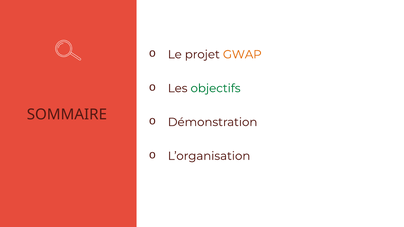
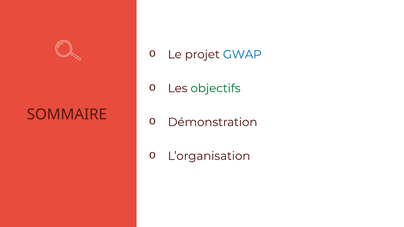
GWAP colour: orange -> blue
